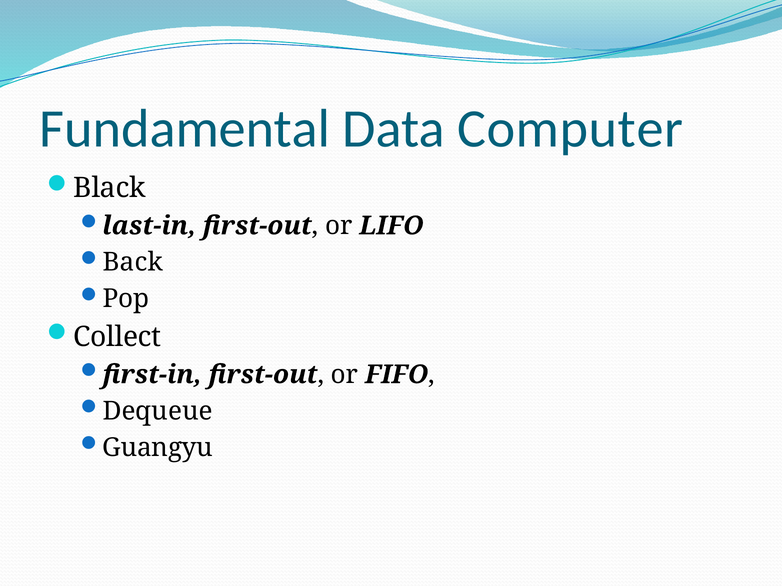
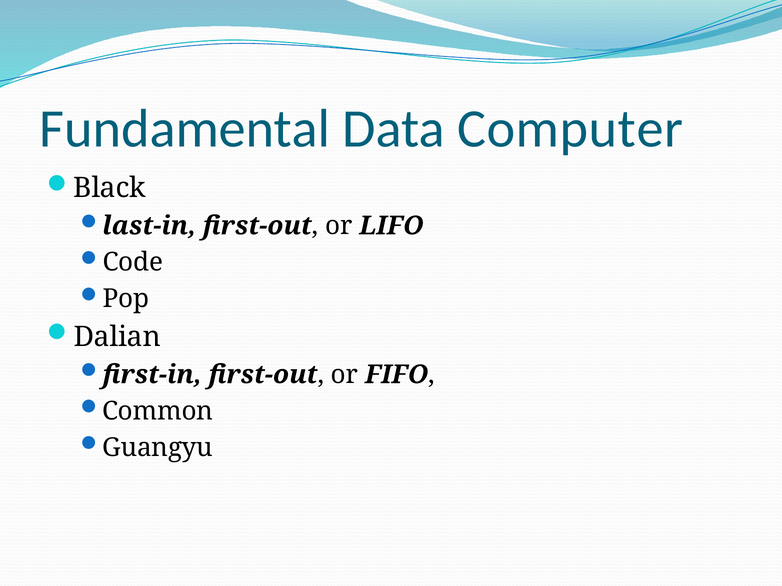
Back: Back -> Code
Collect: Collect -> Dalian
Dequeue: Dequeue -> Common
